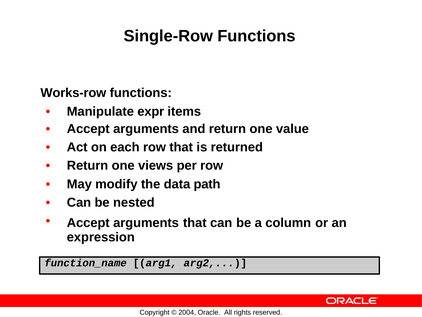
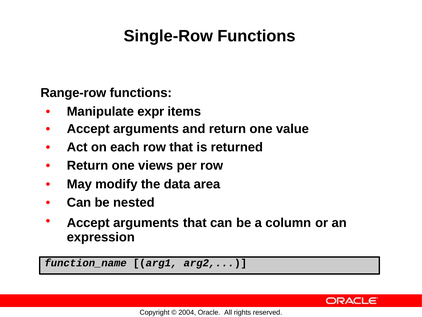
Works-row: Works-row -> Range-row
path: path -> area
